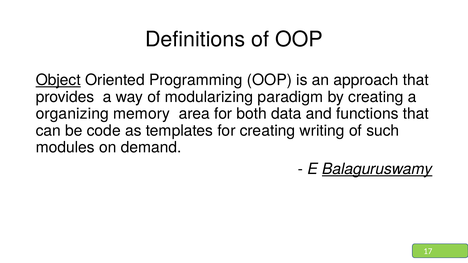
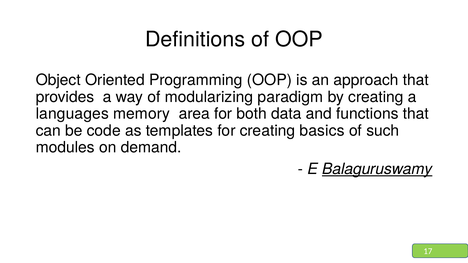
Object underline: present -> none
organizing: organizing -> languages
writing: writing -> basics
